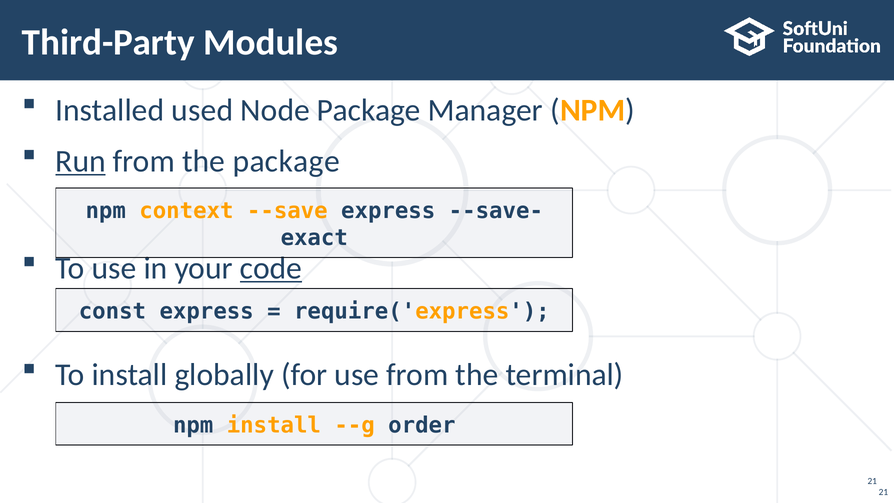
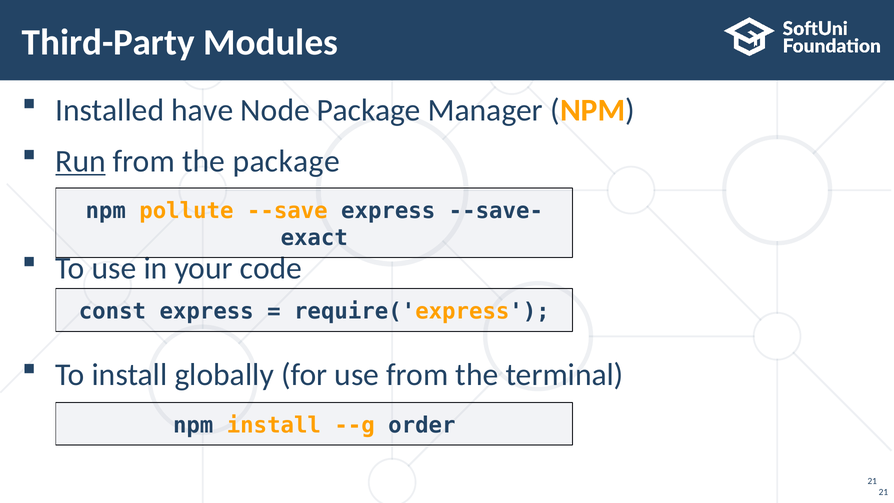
used: used -> have
context: context -> pollute
code underline: present -> none
